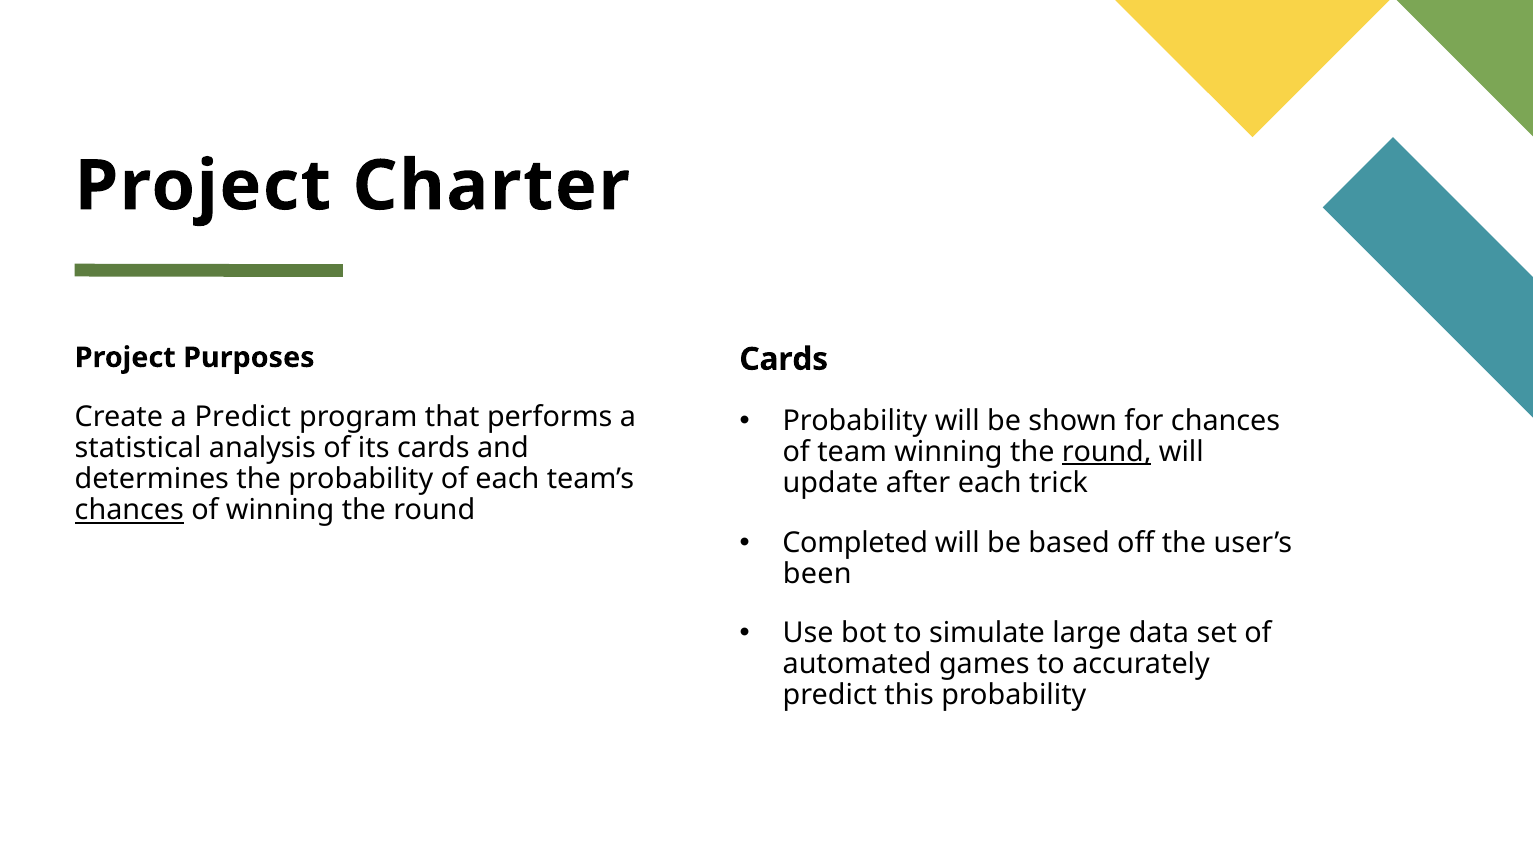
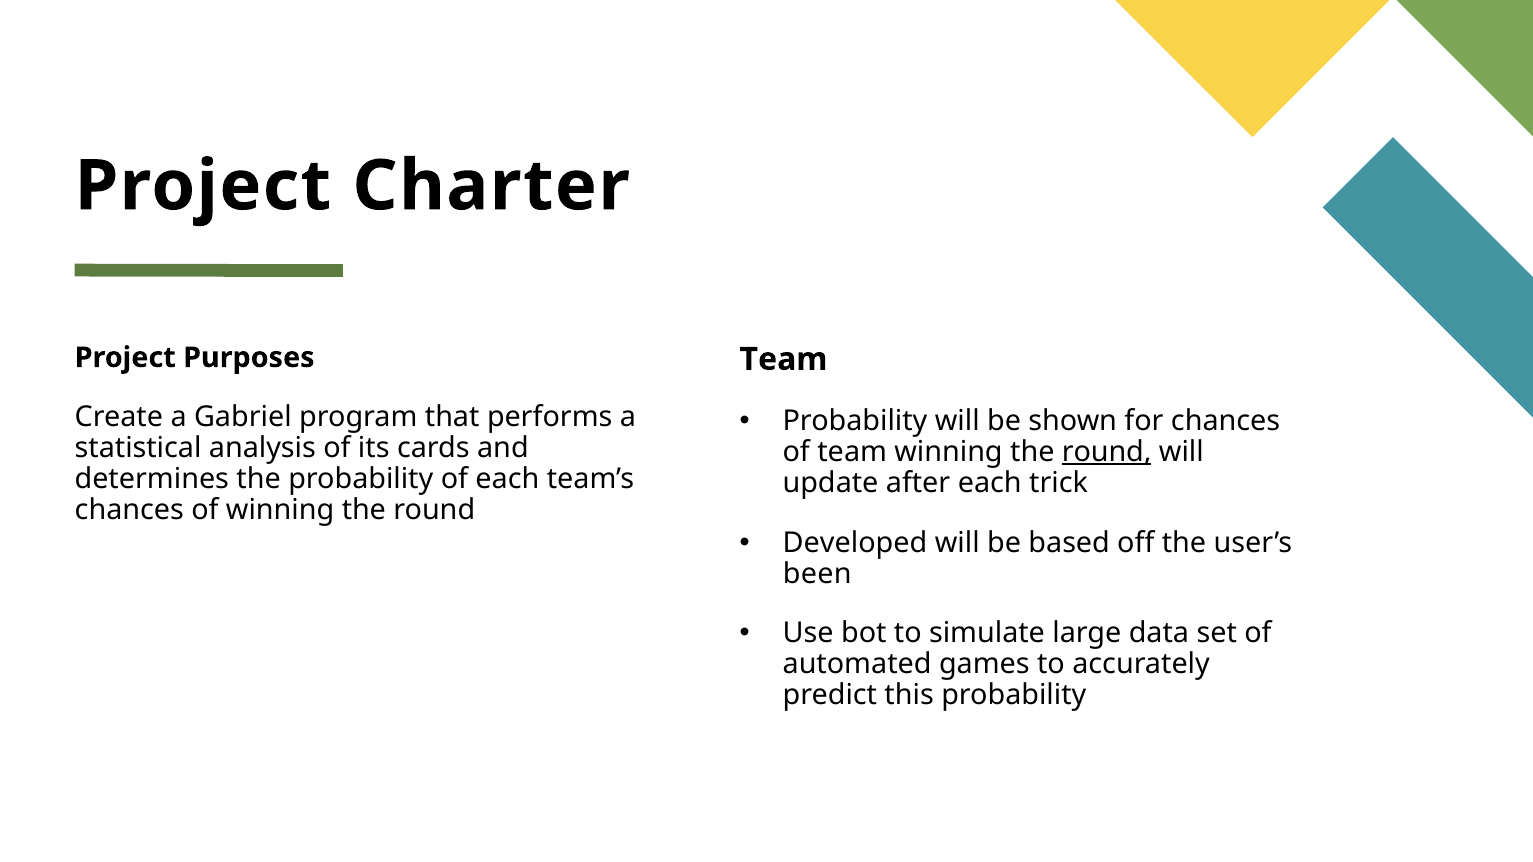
Cards at (784, 359): Cards -> Team
a Predict: Predict -> Gabriel
chances at (129, 511) underline: present -> none
Completed: Completed -> Developed
